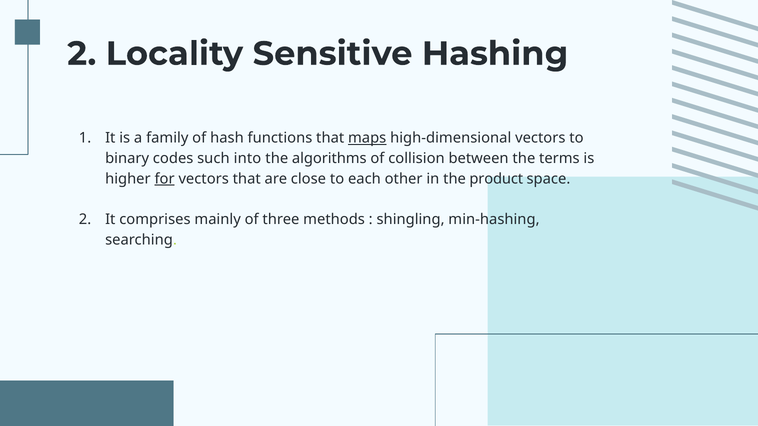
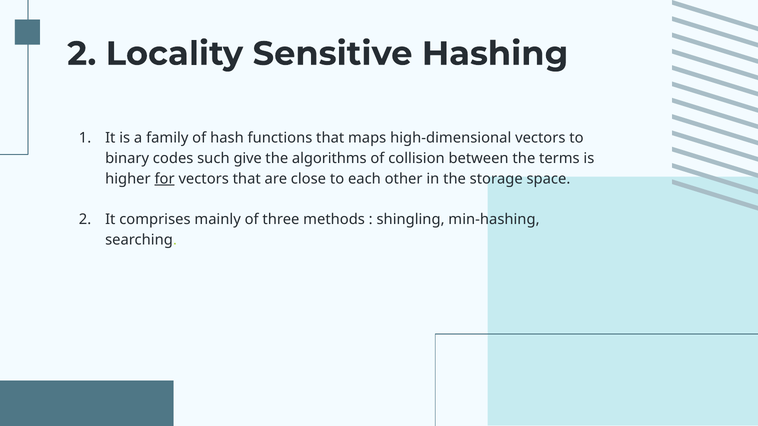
maps underline: present -> none
into: into -> give
product: product -> storage
